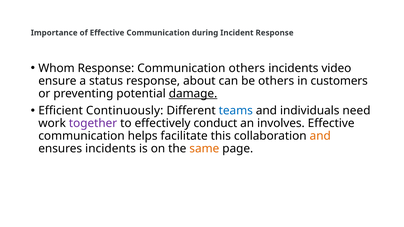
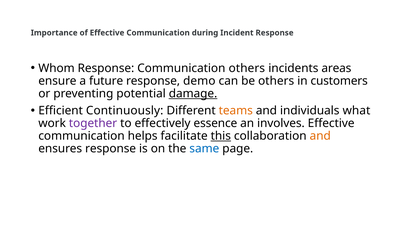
video: video -> areas
status: status -> future
about: about -> demo
teams colour: blue -> orange
need: need -> what
conduct: conduct -> essence
this underline: none -> present
ensures incidents: incidents -> response
same colour: orange -> blue
